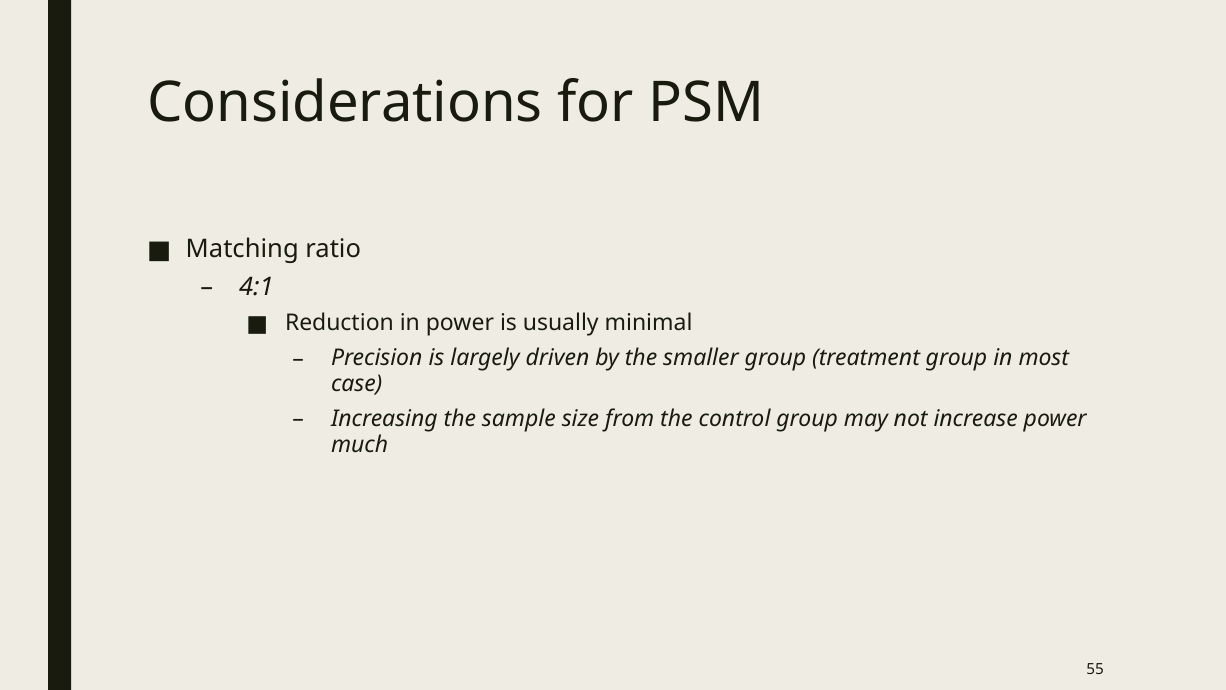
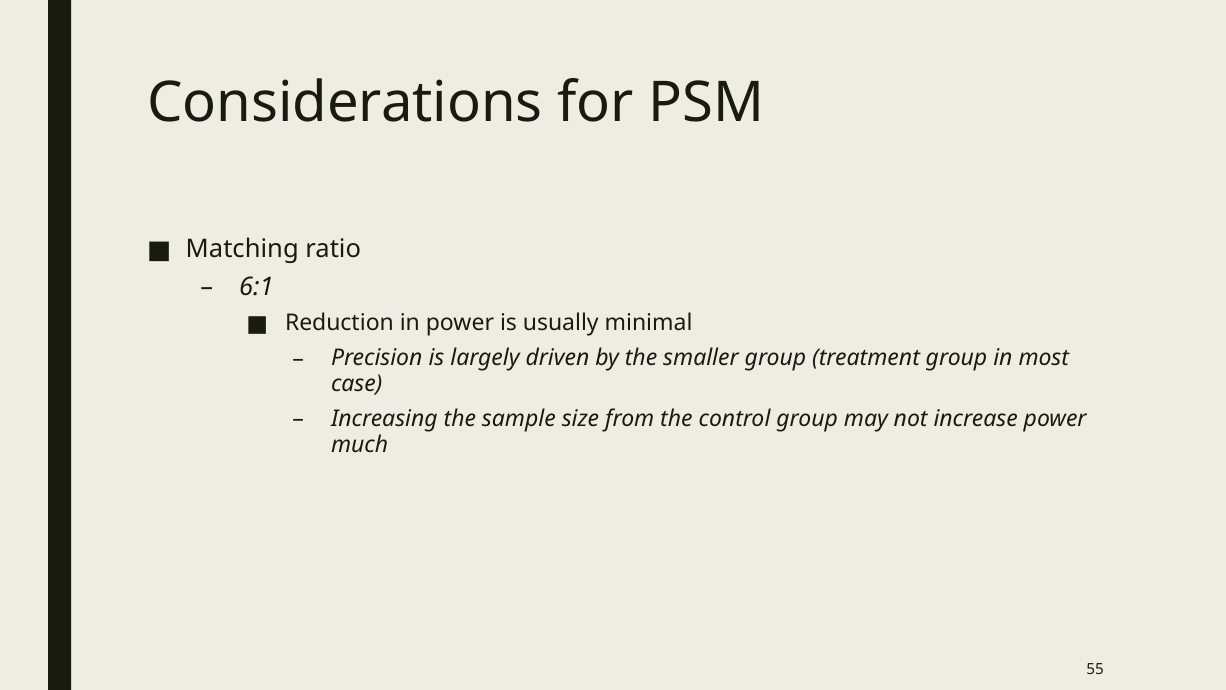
4:1: 4:1 -> 6:1
